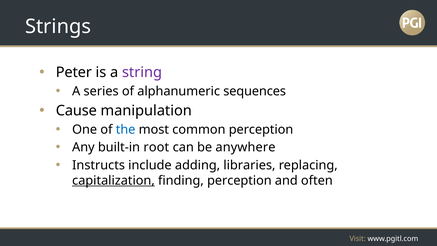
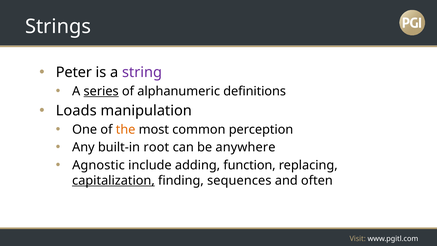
series underline: none -> present
sequences: sequences -> definitions
Cause: Cause -> Loads
the colour: blue -> orange
Instructs: Instructs -> Agnostic
libraries: libraries -> function
finding perception: perception -> sequences
